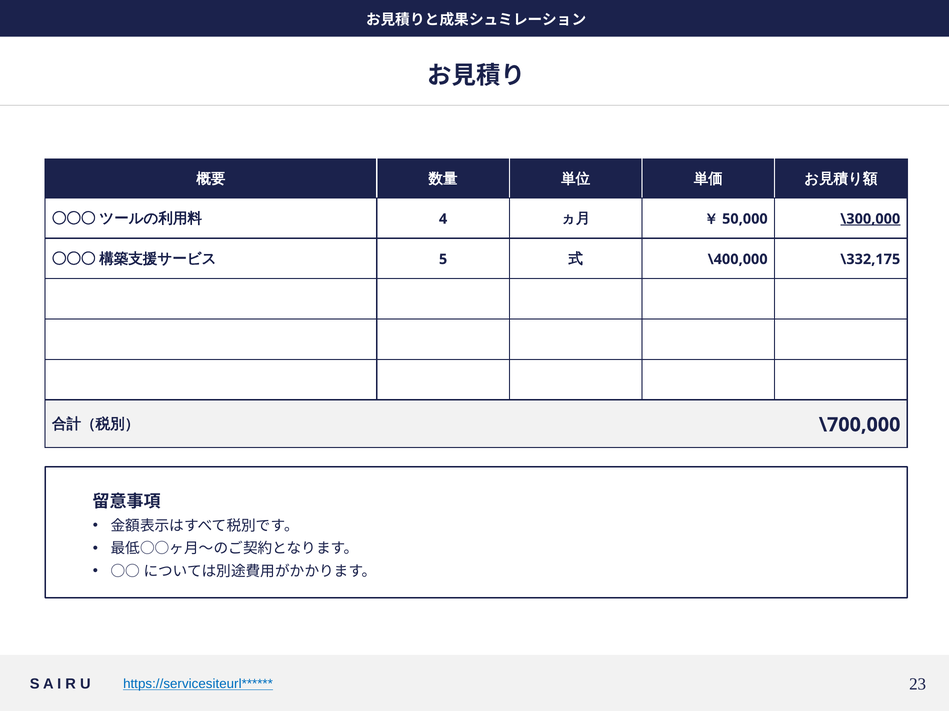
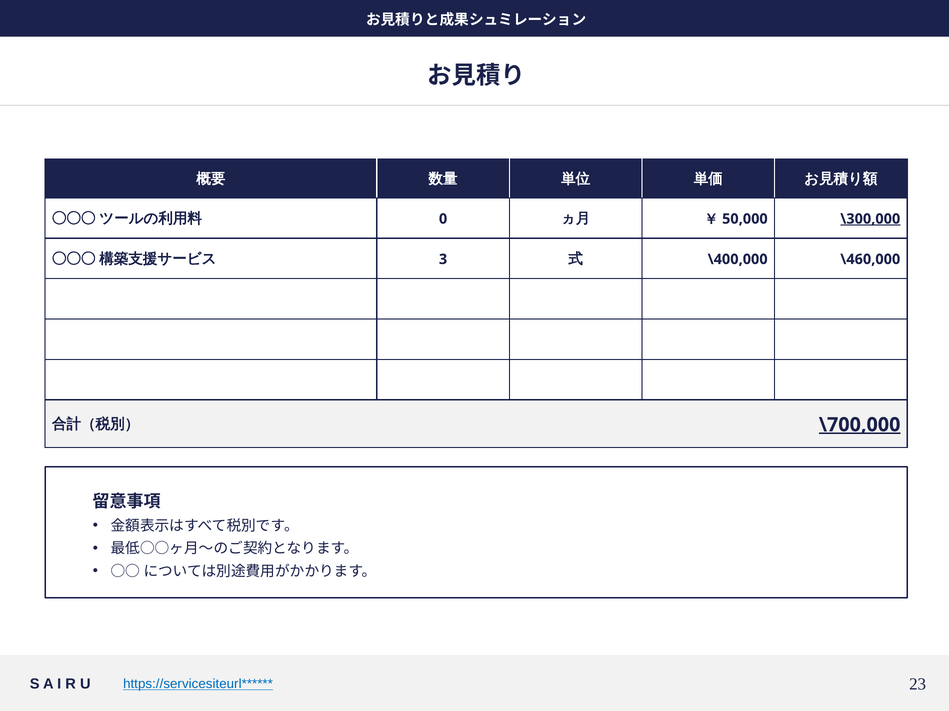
4: 4 -> 0
5: 5 -> 3
\332,175: \332,175 -> \460,000
\700,000 underline: none -> present
